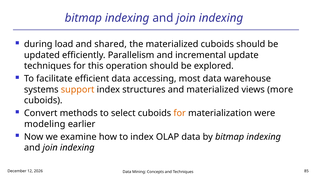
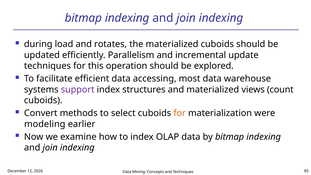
shared: shared -> rotates
support colour: orange -> purple
more: more -> count
